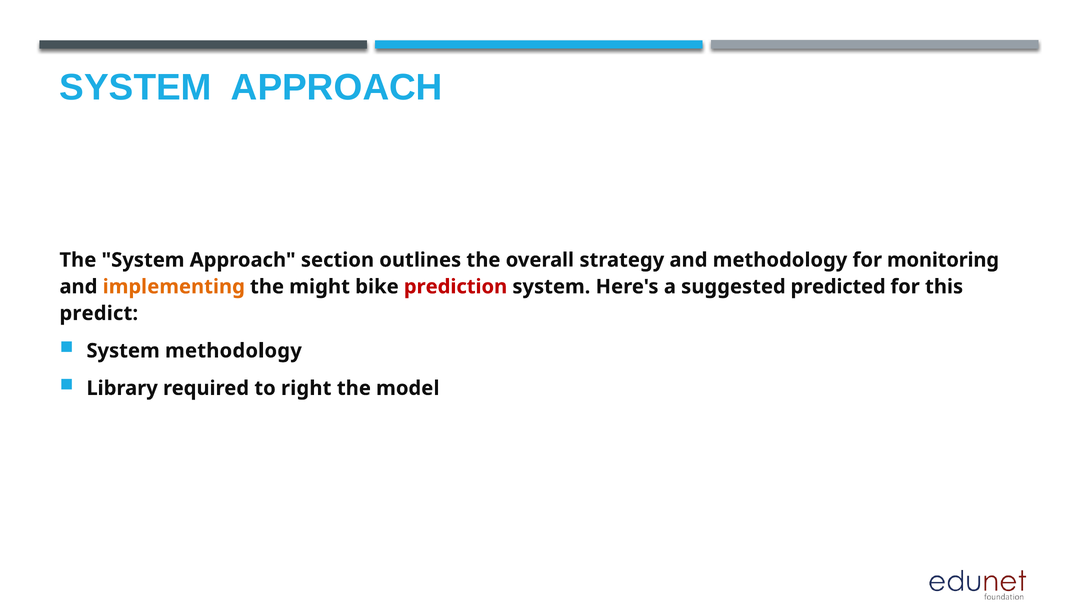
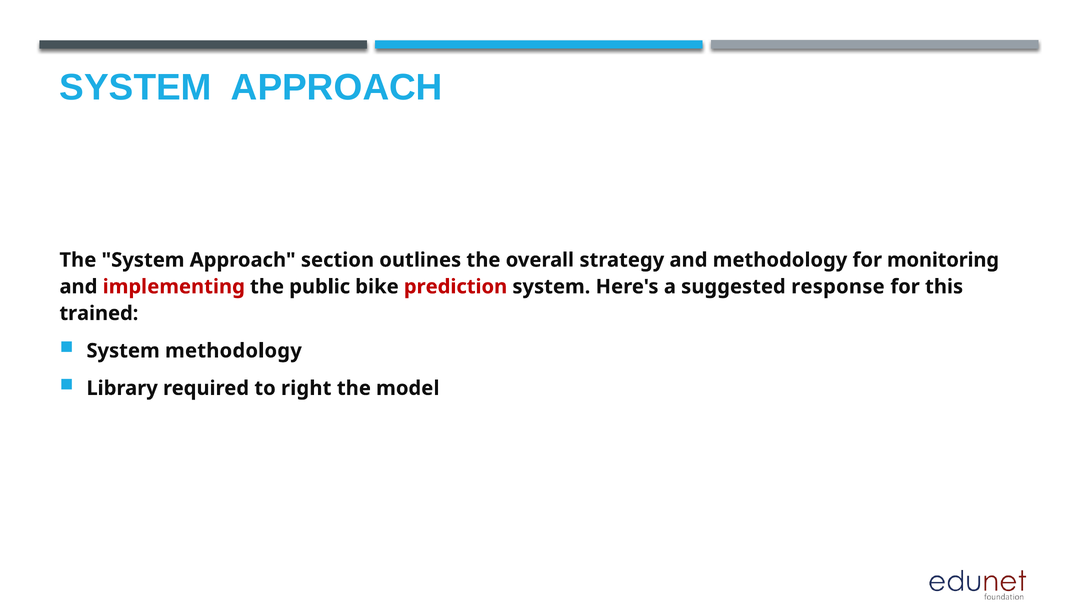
implementing colour: orange -> red
might: might -> public
predicted: predicted -> response
predict: predict -> trained
